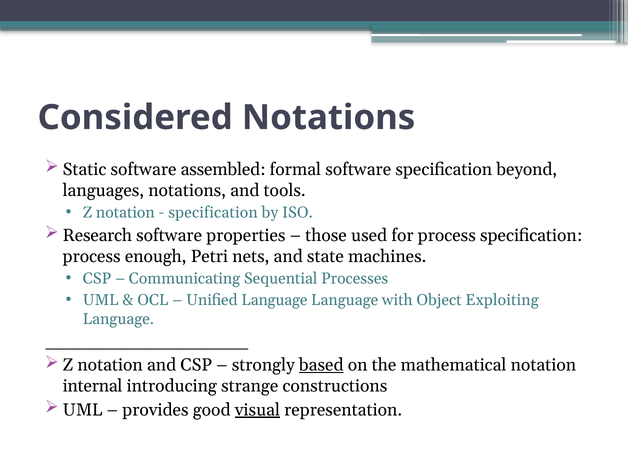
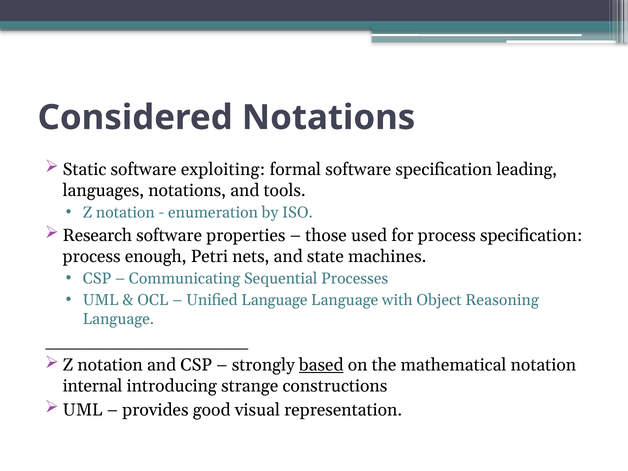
assembled: assembled -> exploiting
beyond: beyond -> leading
specification at (213, 213): specification -> enumeration
Exploiting: Exploiting -> Reasoning
visual underline: present -> none
